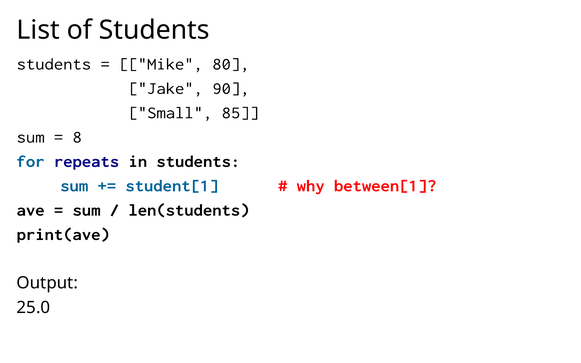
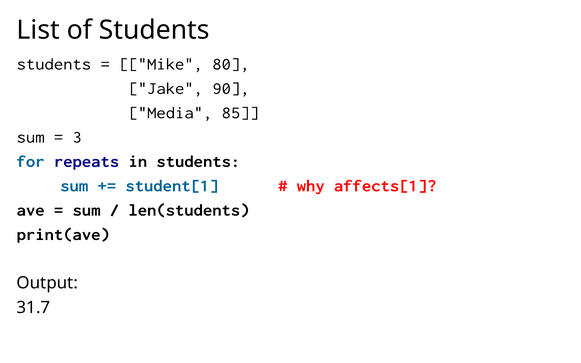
Small: Small -> Media
8: 8 -> 3
between[1: between[1 -> affects[1
25.0: 25.0 -> 31.7
